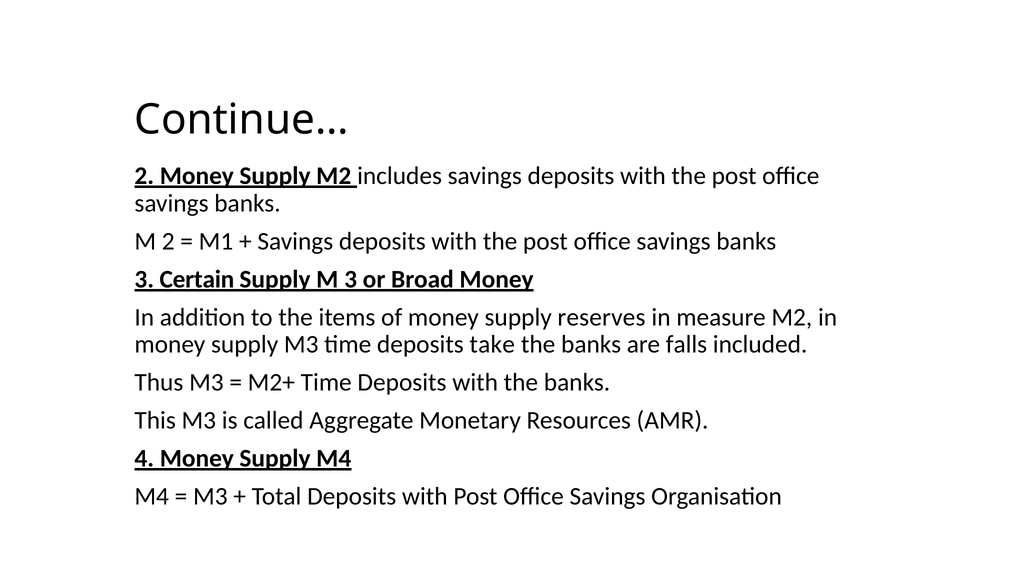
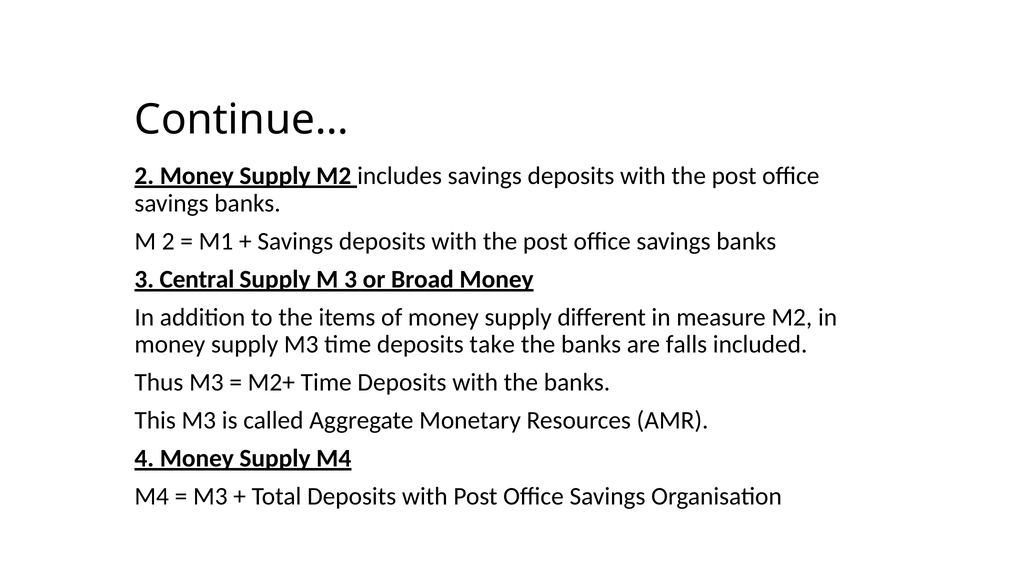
Certain: Certain -> Central
reserves: reserves -> different
